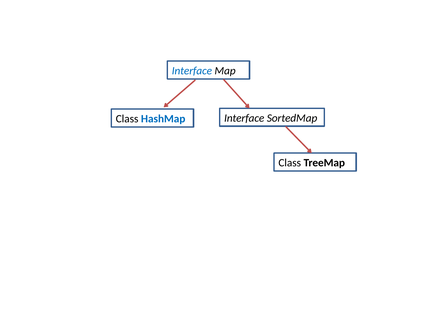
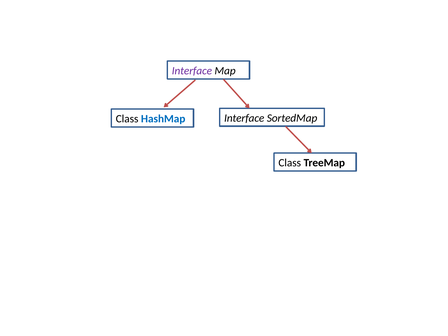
Interface at (192, 71) colour: blue -> purple
